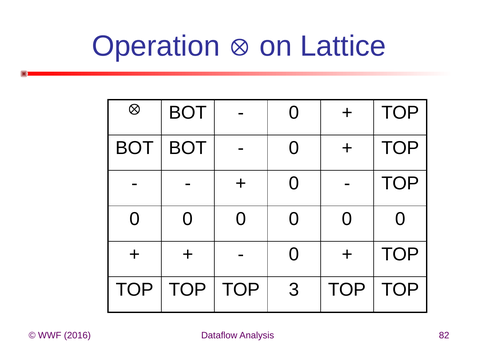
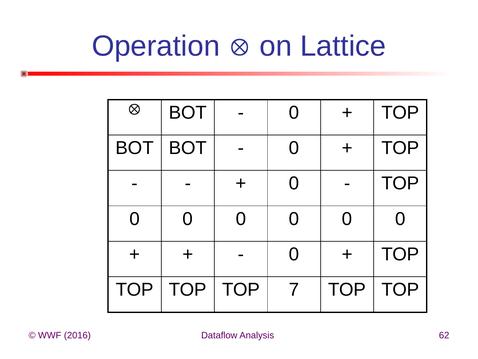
3: 3 -> 7
82: 82 -> 62
